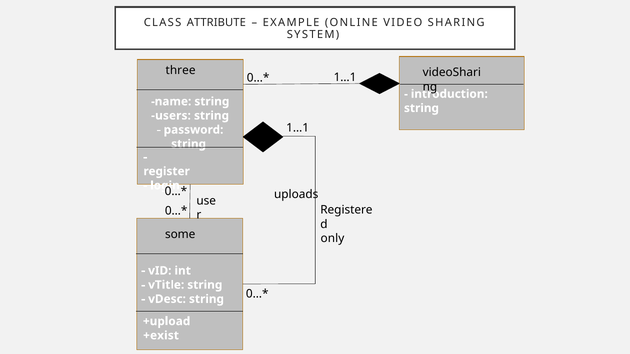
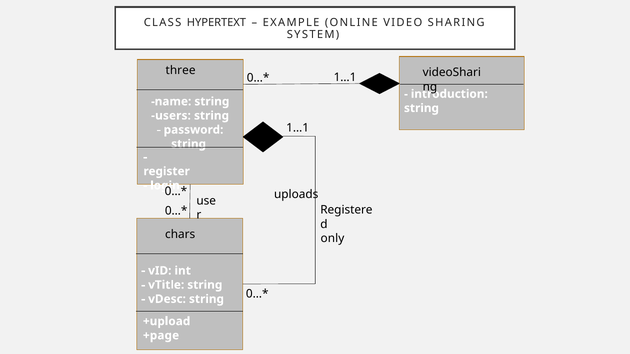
ATTRIBUTE: ATTRIBUTE -> HYPERTEXT
some: some -> chars
+exist: +exist -> +page
